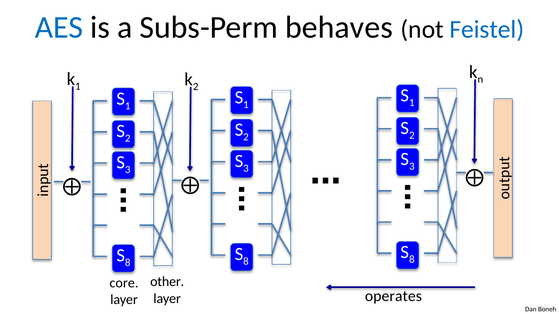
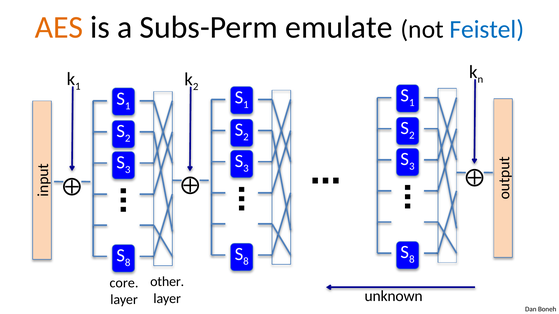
AES colour: blue -> orange
behaves: behaves -> emulate
operates: operates -> unknown
